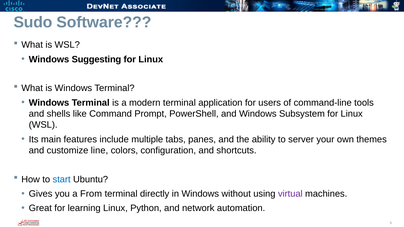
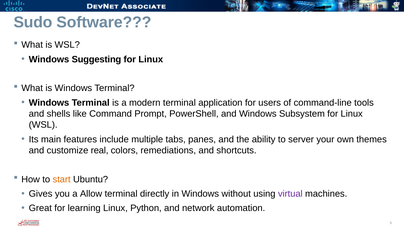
line: line -> real
configuration: configuration -> remediations
start colour: blue -> orange
From: From -> Allow
